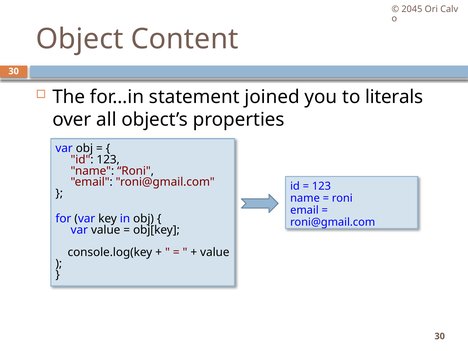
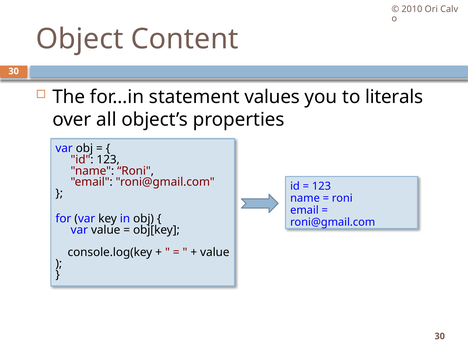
2045: 2045 -> 2010
joined: joined -> values
